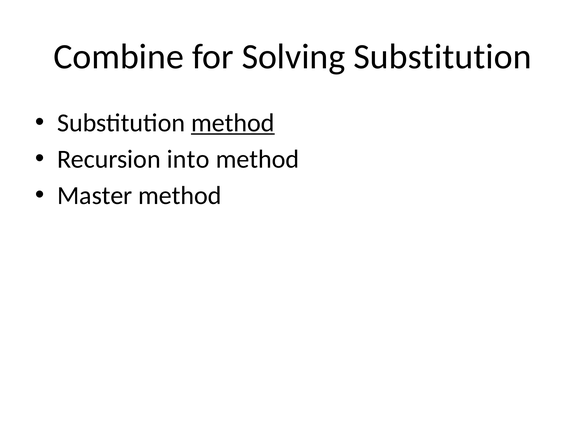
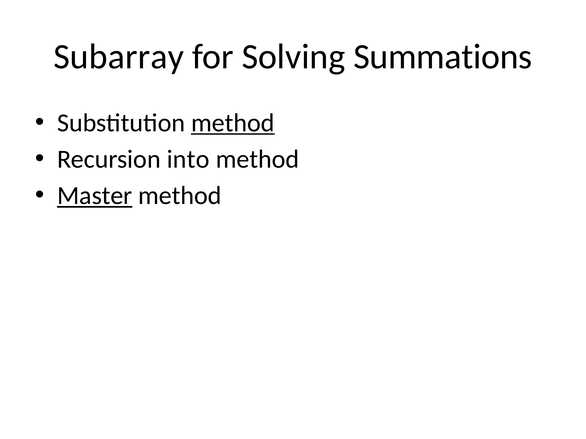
Combine: Combine -> Subarray
Solving Substitution: Substitution -> Summations
Master underline: none -> present
